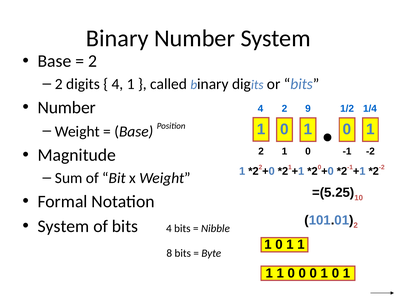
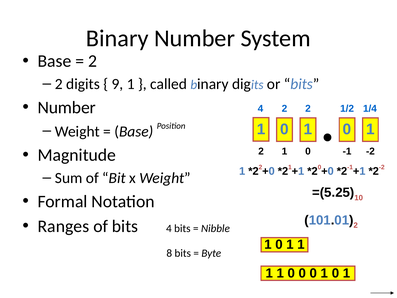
4 at (117, 84): 4 -> 9
2 9: 9 -> 2
System at (63, 226): System -> Ranges
